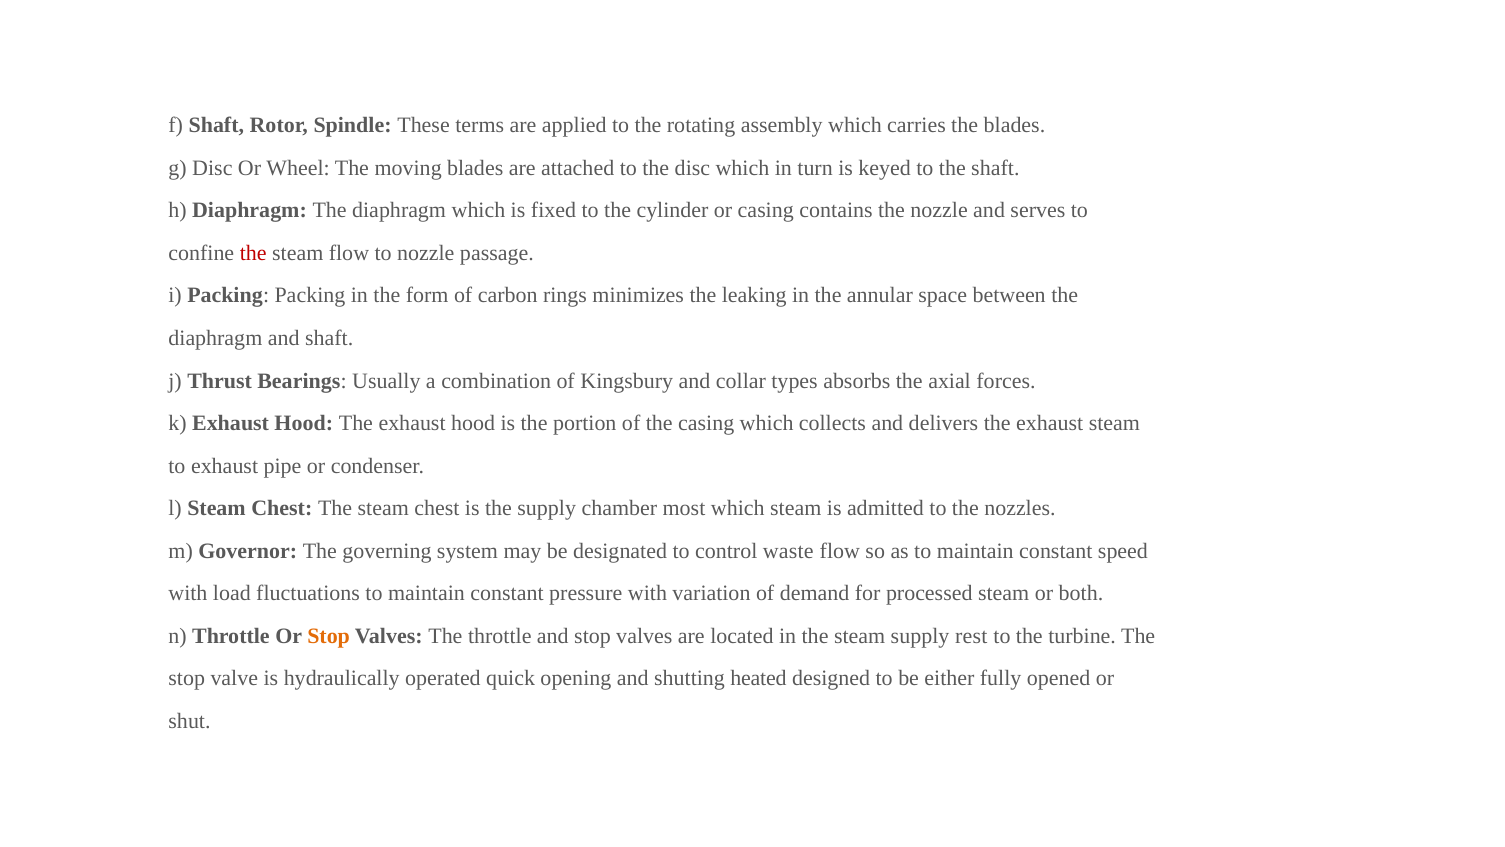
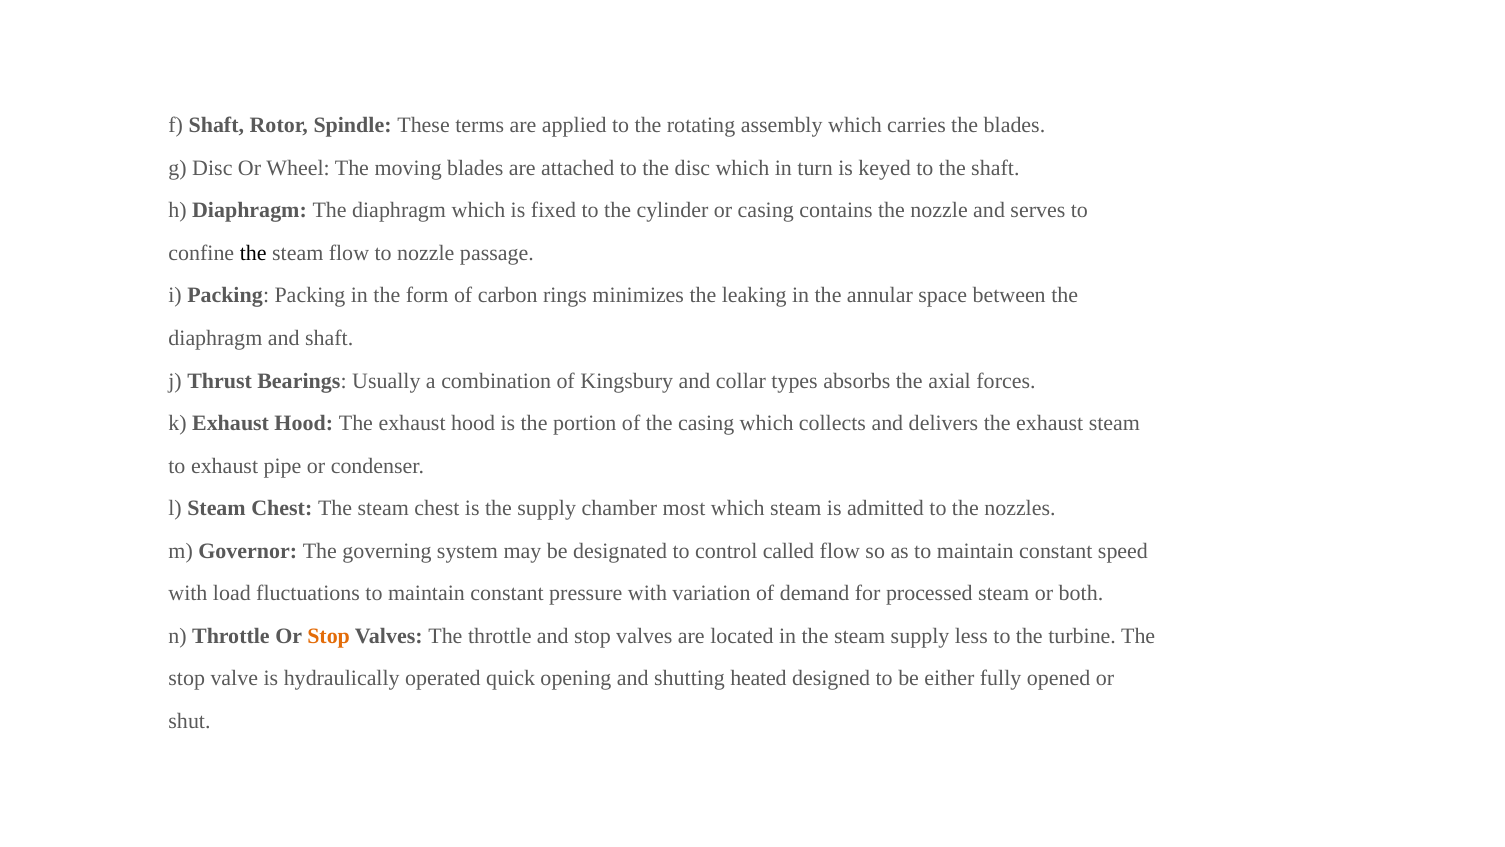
the at (253, 253) colour: red -> black
waste: waste -> called
rest: rest -> less
